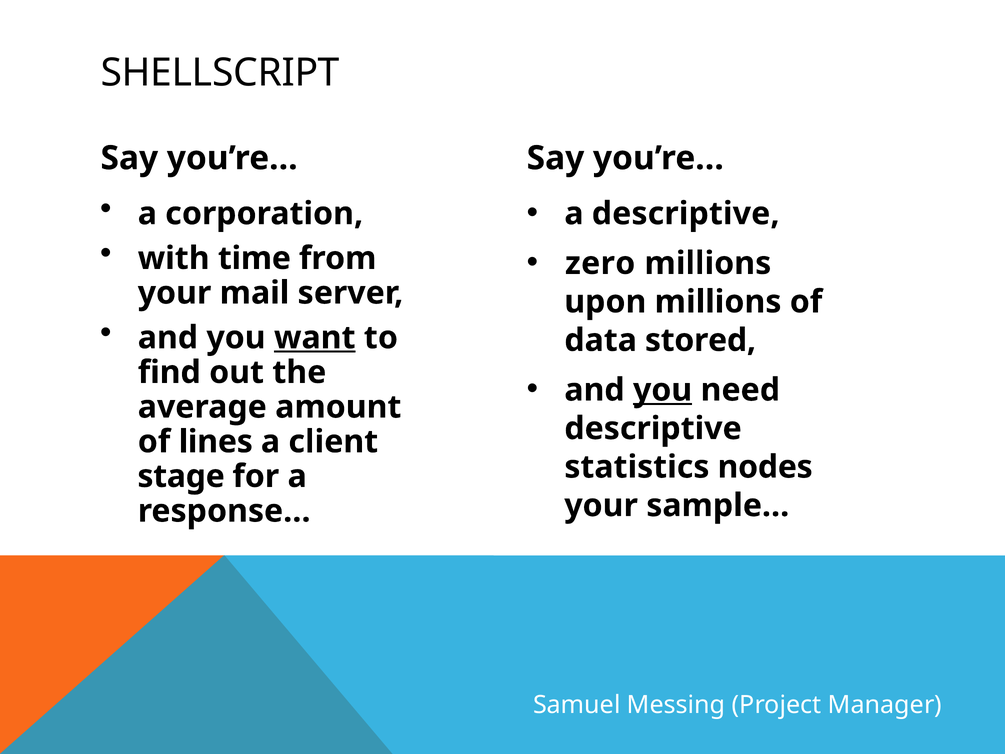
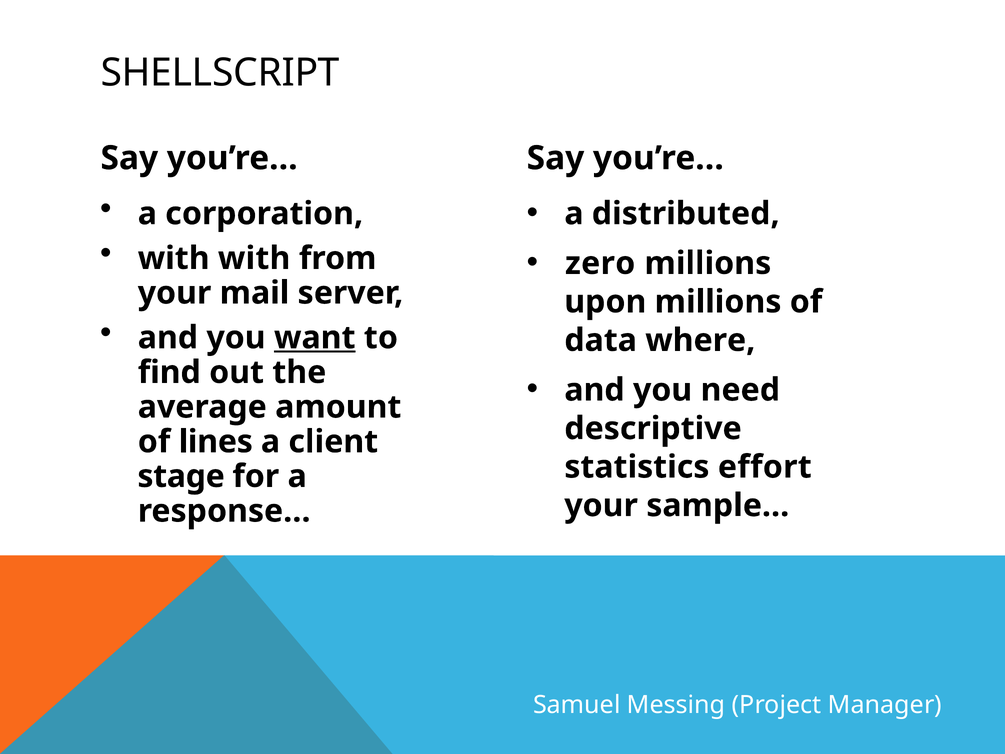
a descriptive: descriptive -> distributed
with time: time -> with
stored: stored -> where
you at (663, 390) underline: present -> none
nodes: nodes -> effort
